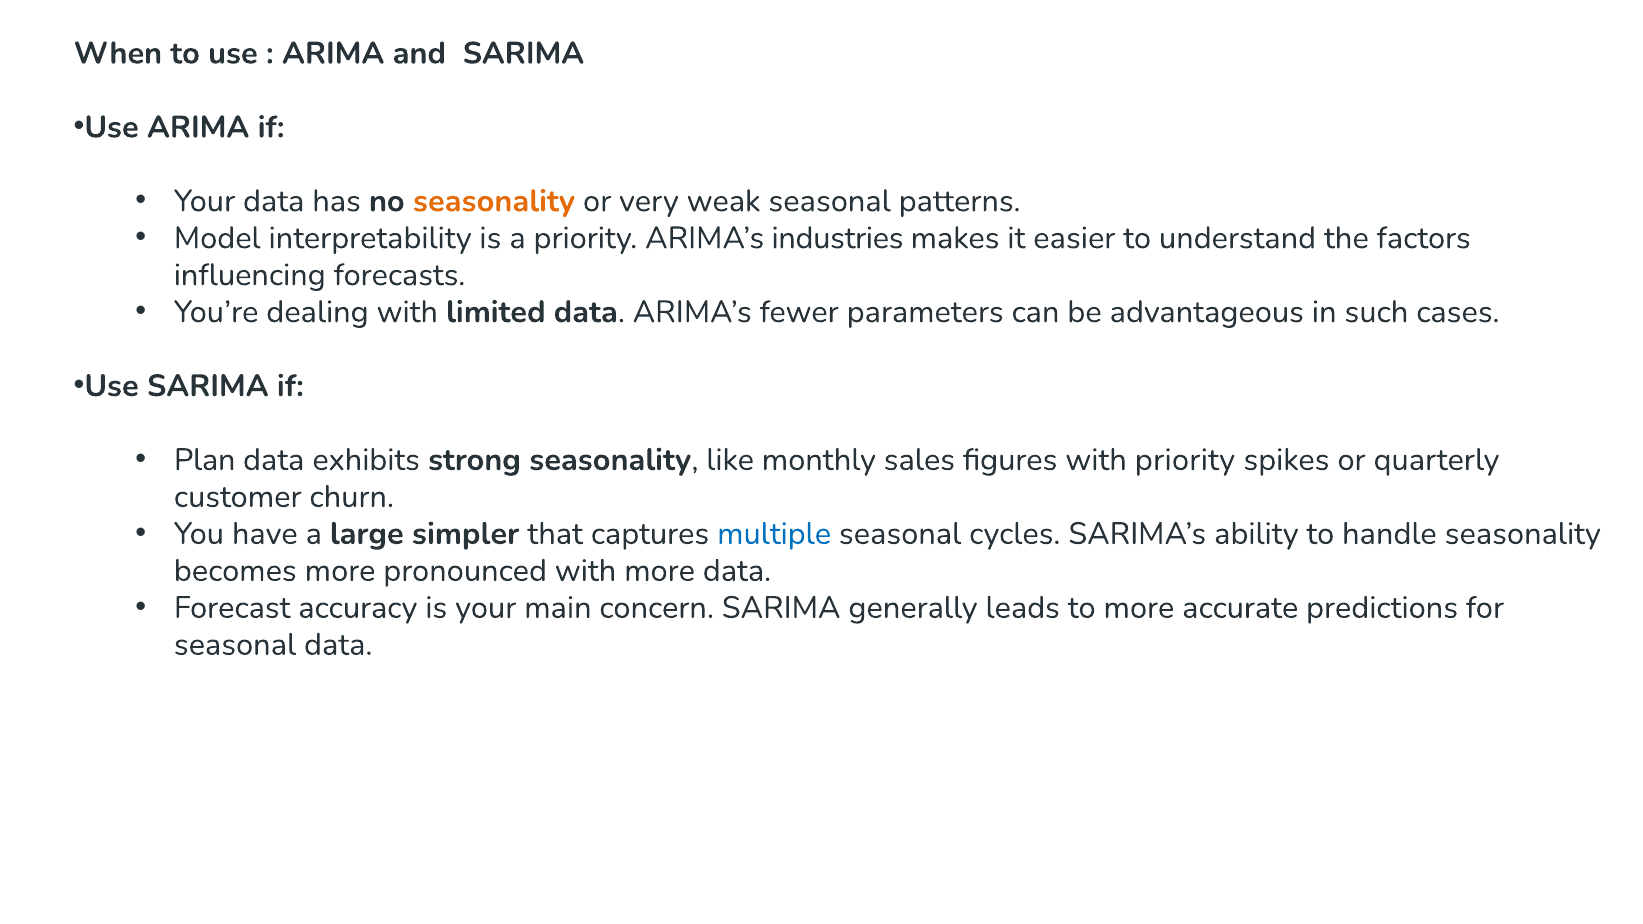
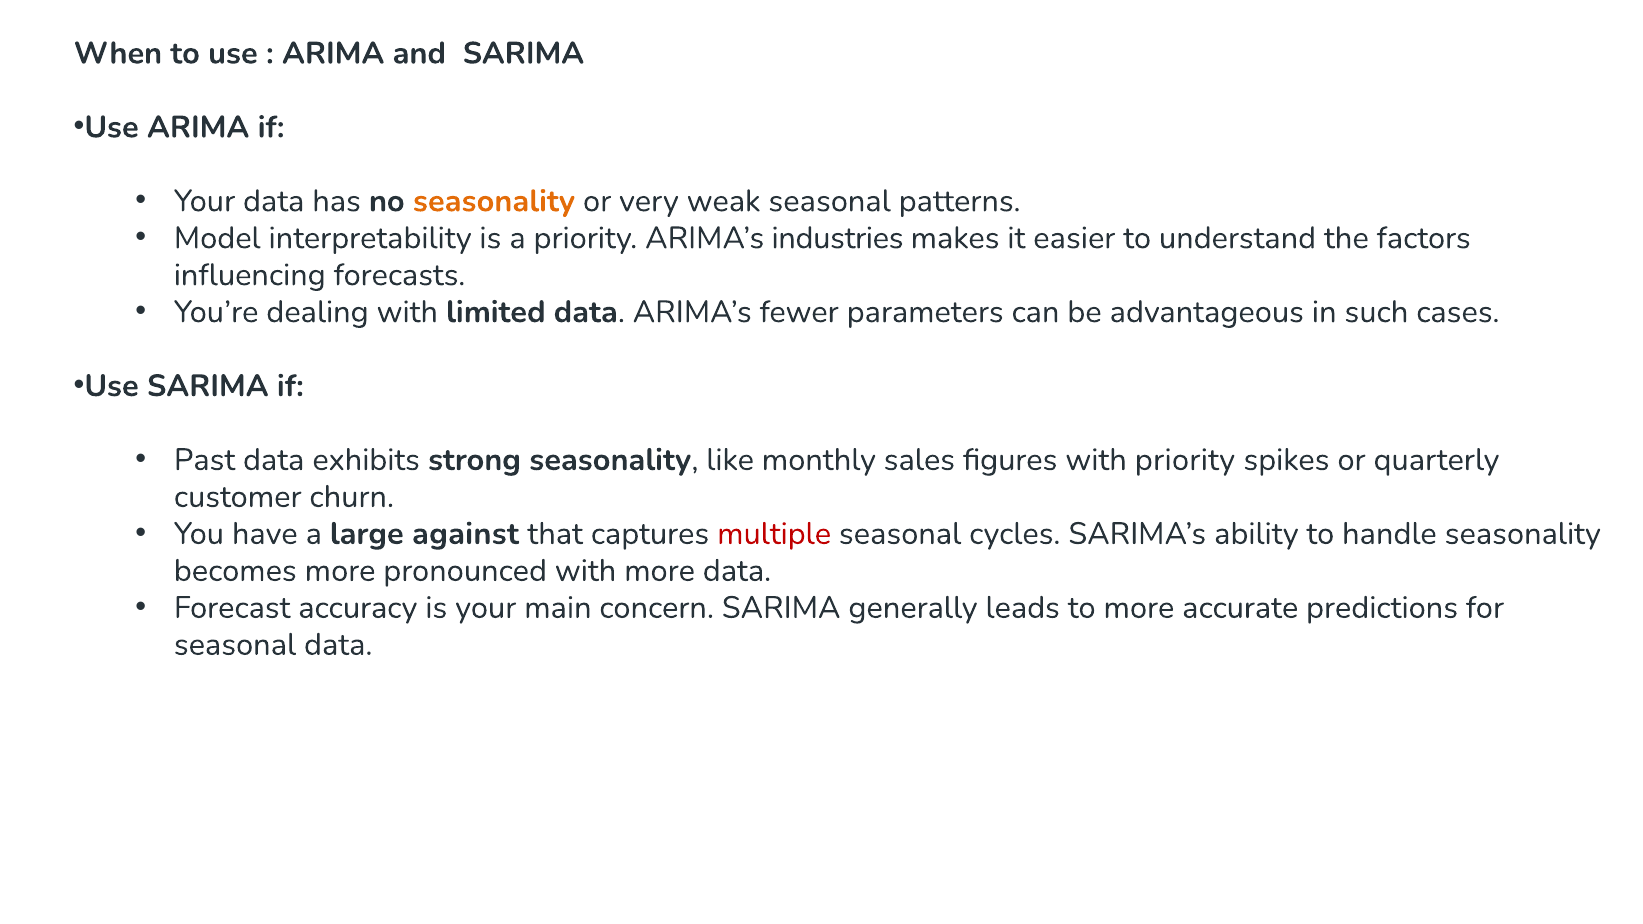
Plan: Plan -> Past
simpler: simpler -> against
multiple colour: blue -> red
